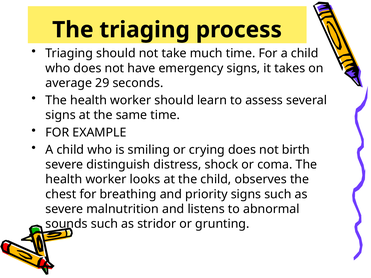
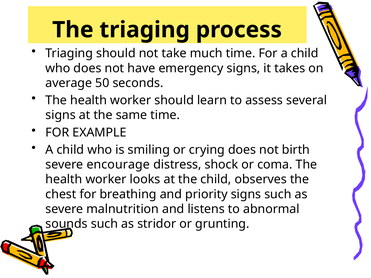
29: 29 -> 50
distinguish: distinguish -> encourage
